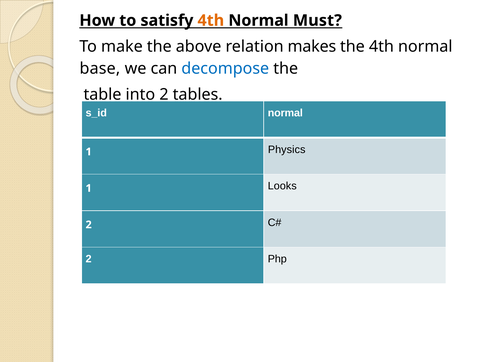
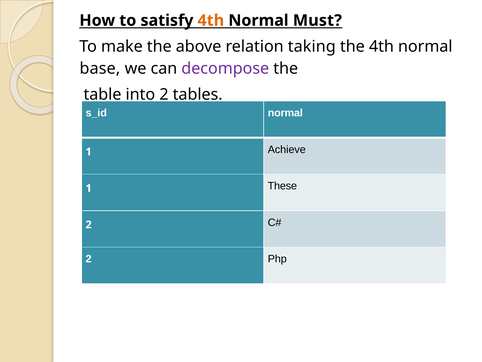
makes: makes -> taking
decompose colour: blue -> purple
Physics: Physics -> Achieve
Looks: Looks -> These
